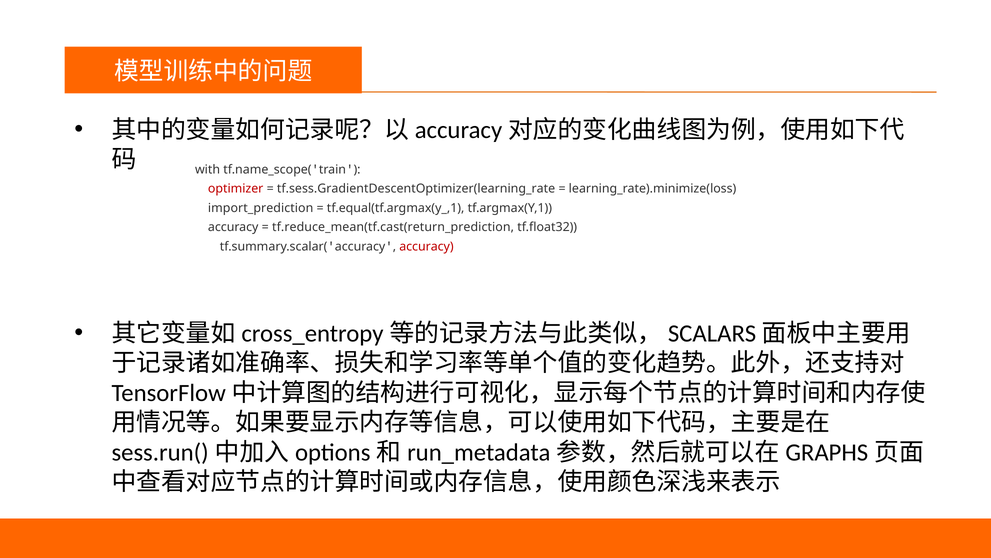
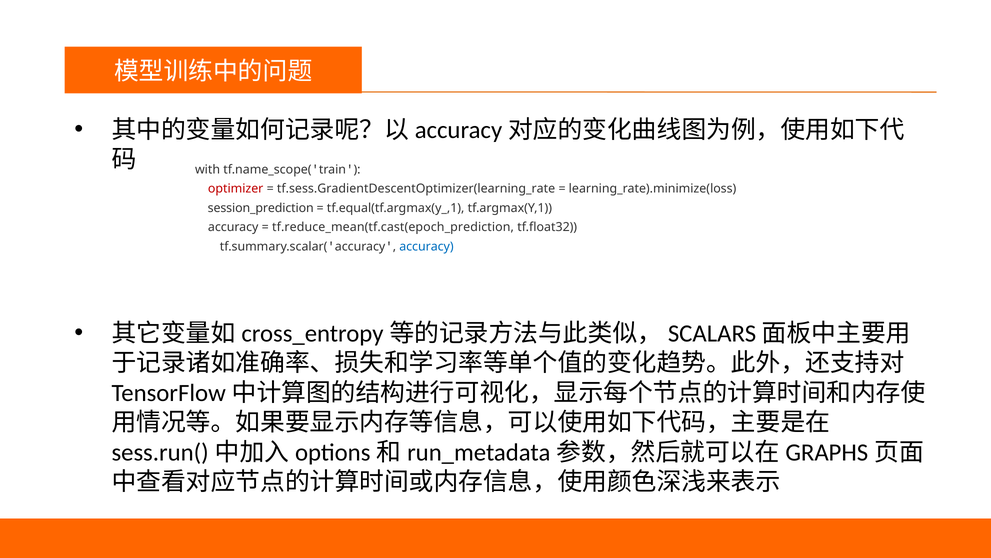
import_prediction: import_prediction -> session_prediction
tf.reduce_mean(tf.cast(return_prediction: tf.reduce_mean(tf.cast(return_prediction -> tf.reduce_mean(tf.cast(epoch_prediction
accuracy at (426, 246) colour: red -> blue
